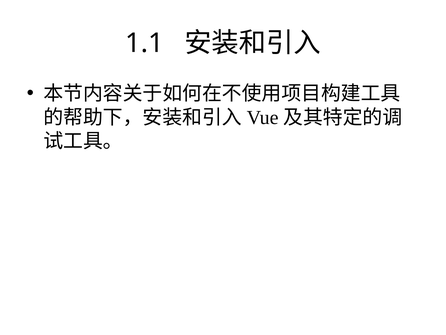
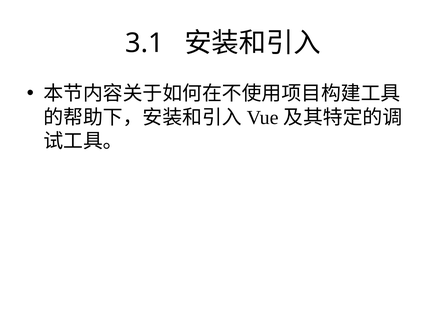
1.1: 1.1 -> 3.1
